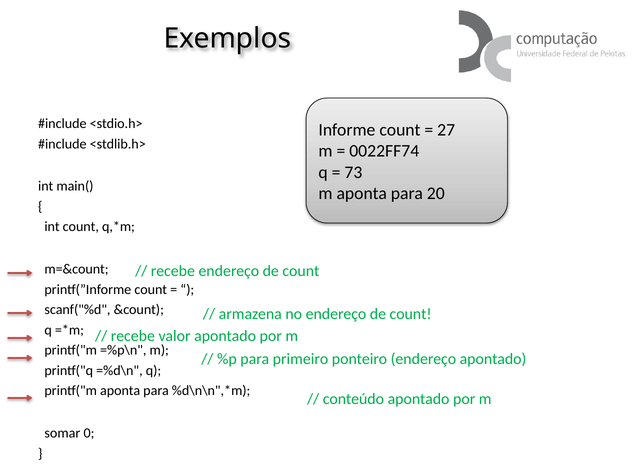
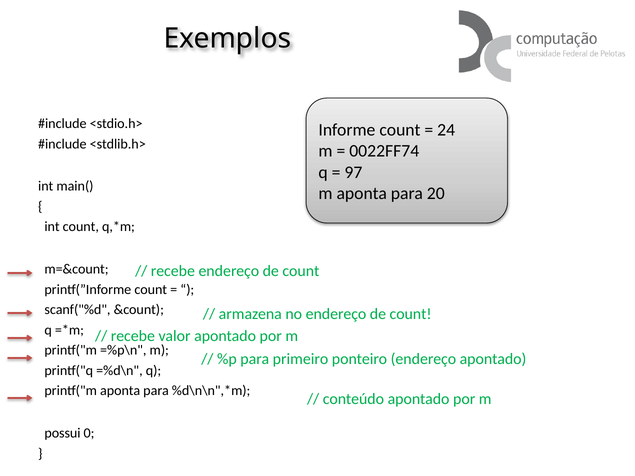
27: 27 -> 24
73: 73 -> 97
somar: somar -> possui
